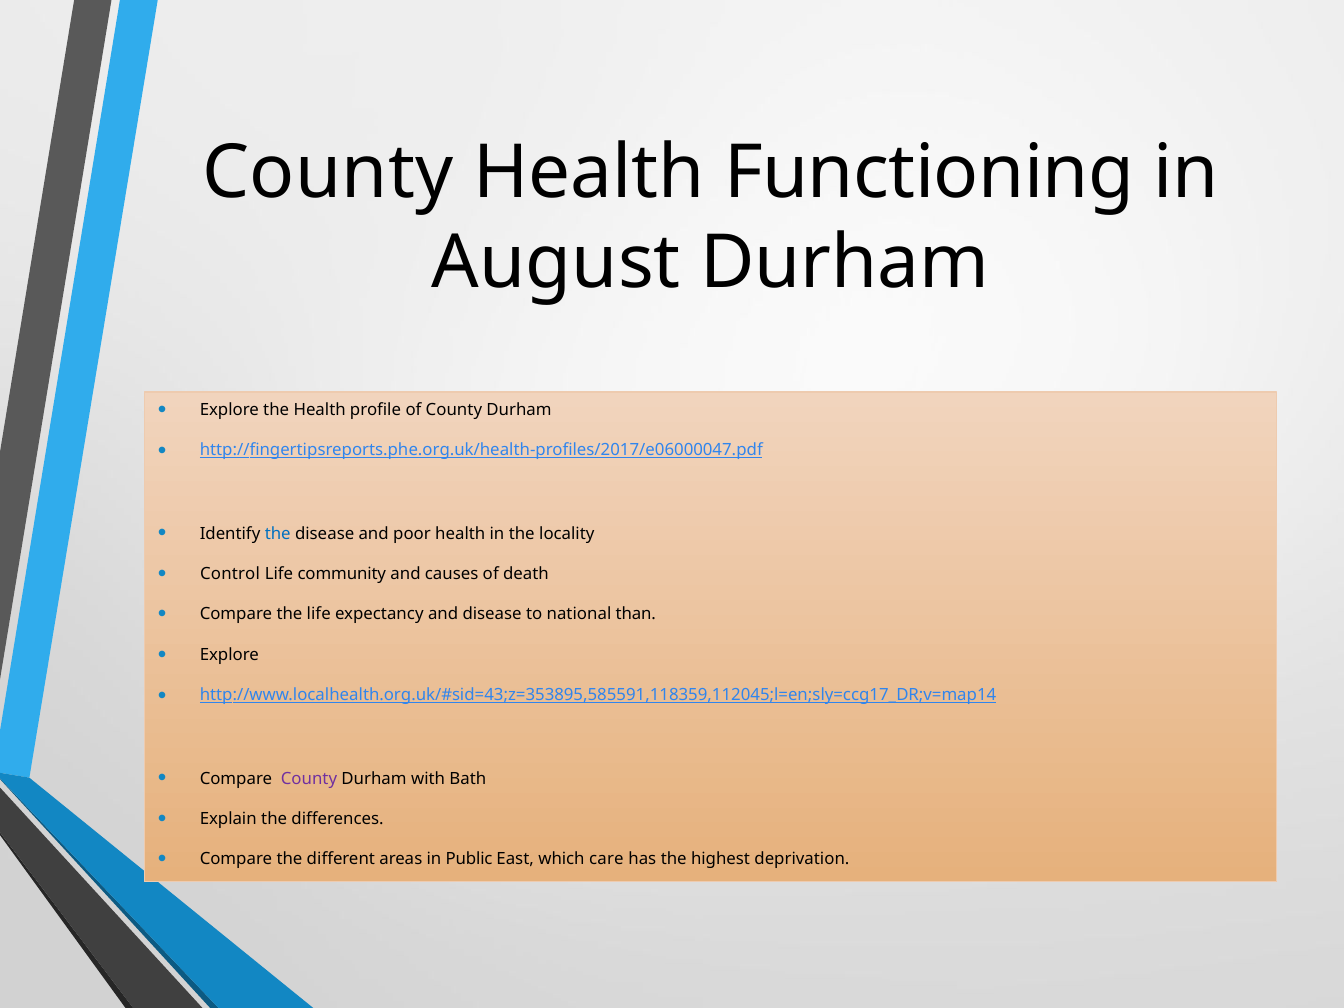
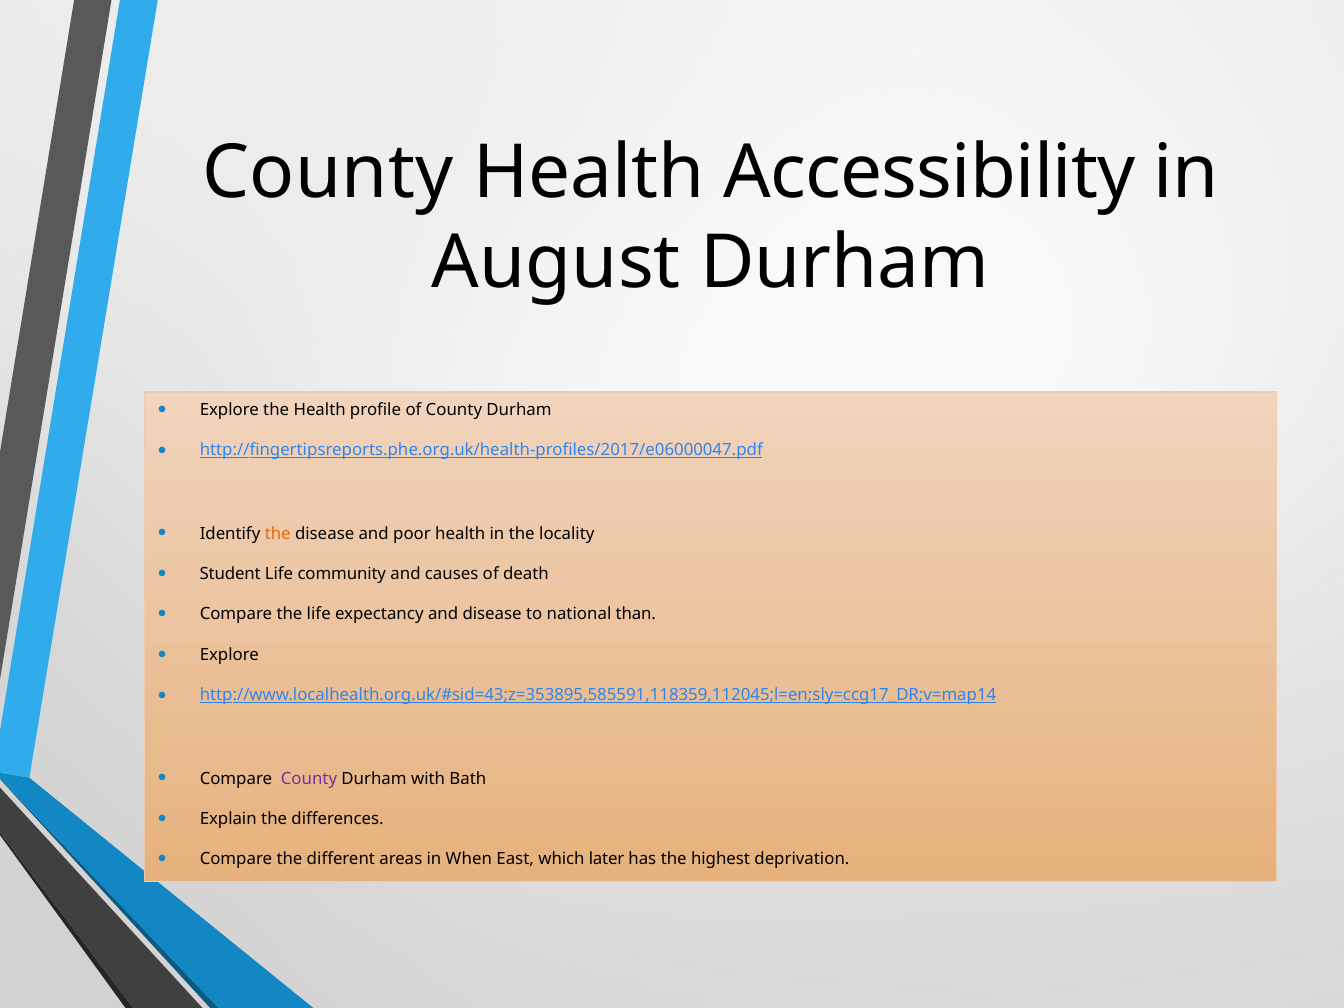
Functioning: Functioning -> Accessibility
the at (278, 534) colour: blue -> orange
Control: Control -> Student
Public: Public -> When
care: care -> later
